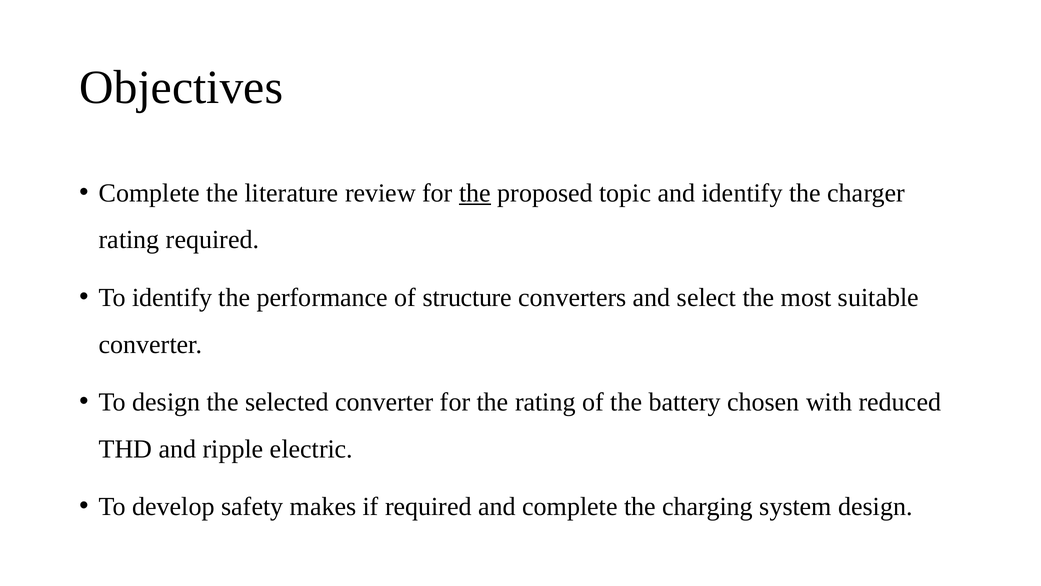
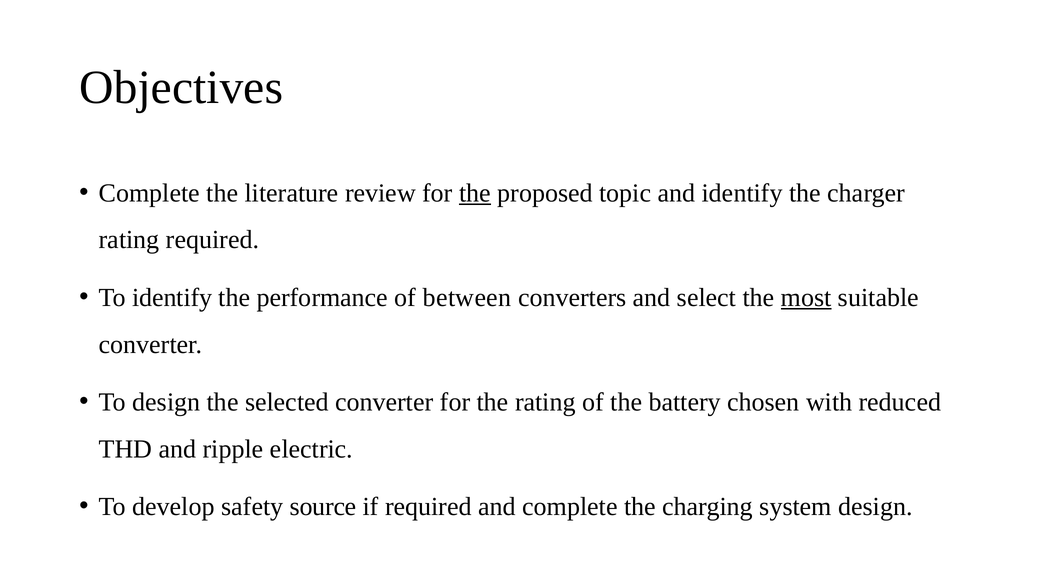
structure: structure -> between
most underline: none -> present
makes: makes -> source
